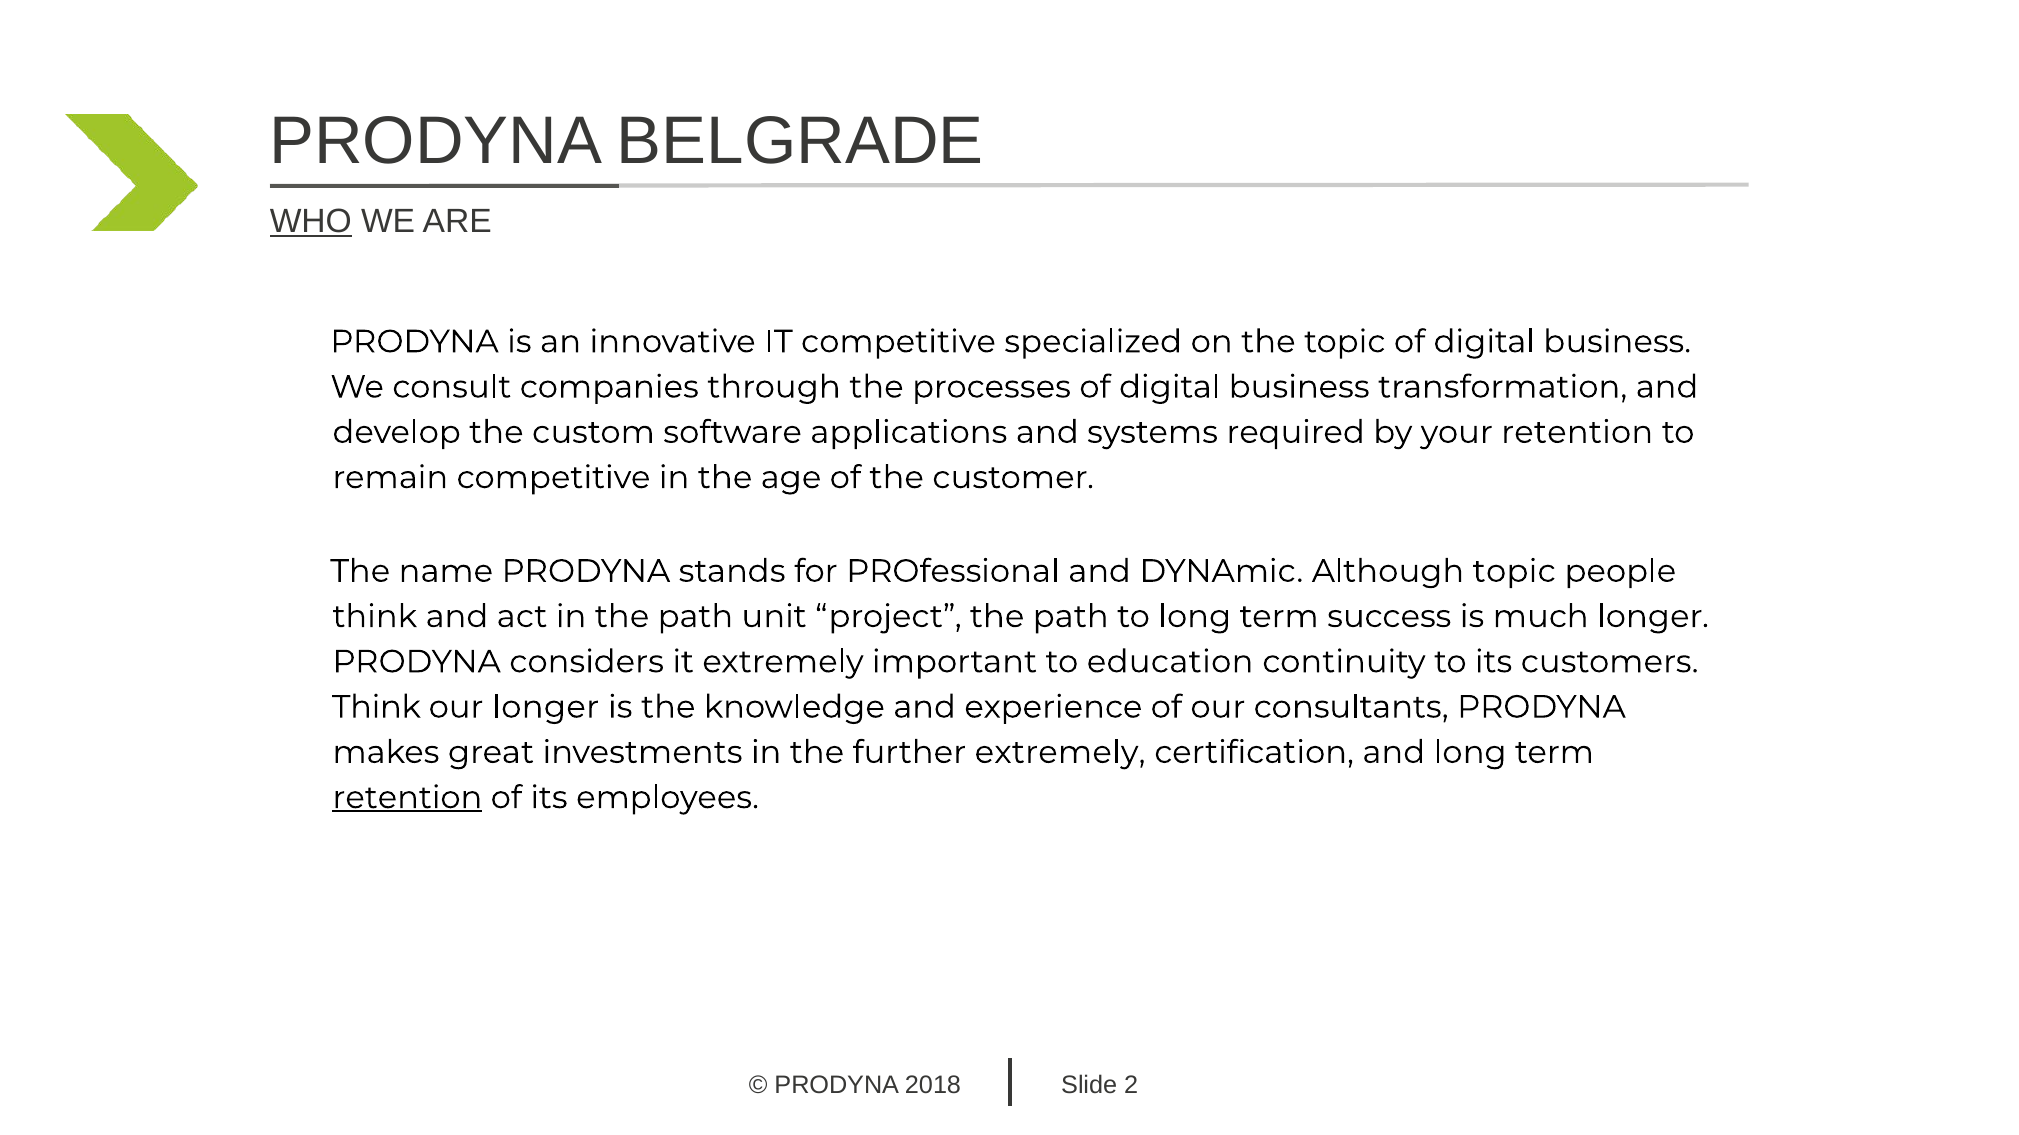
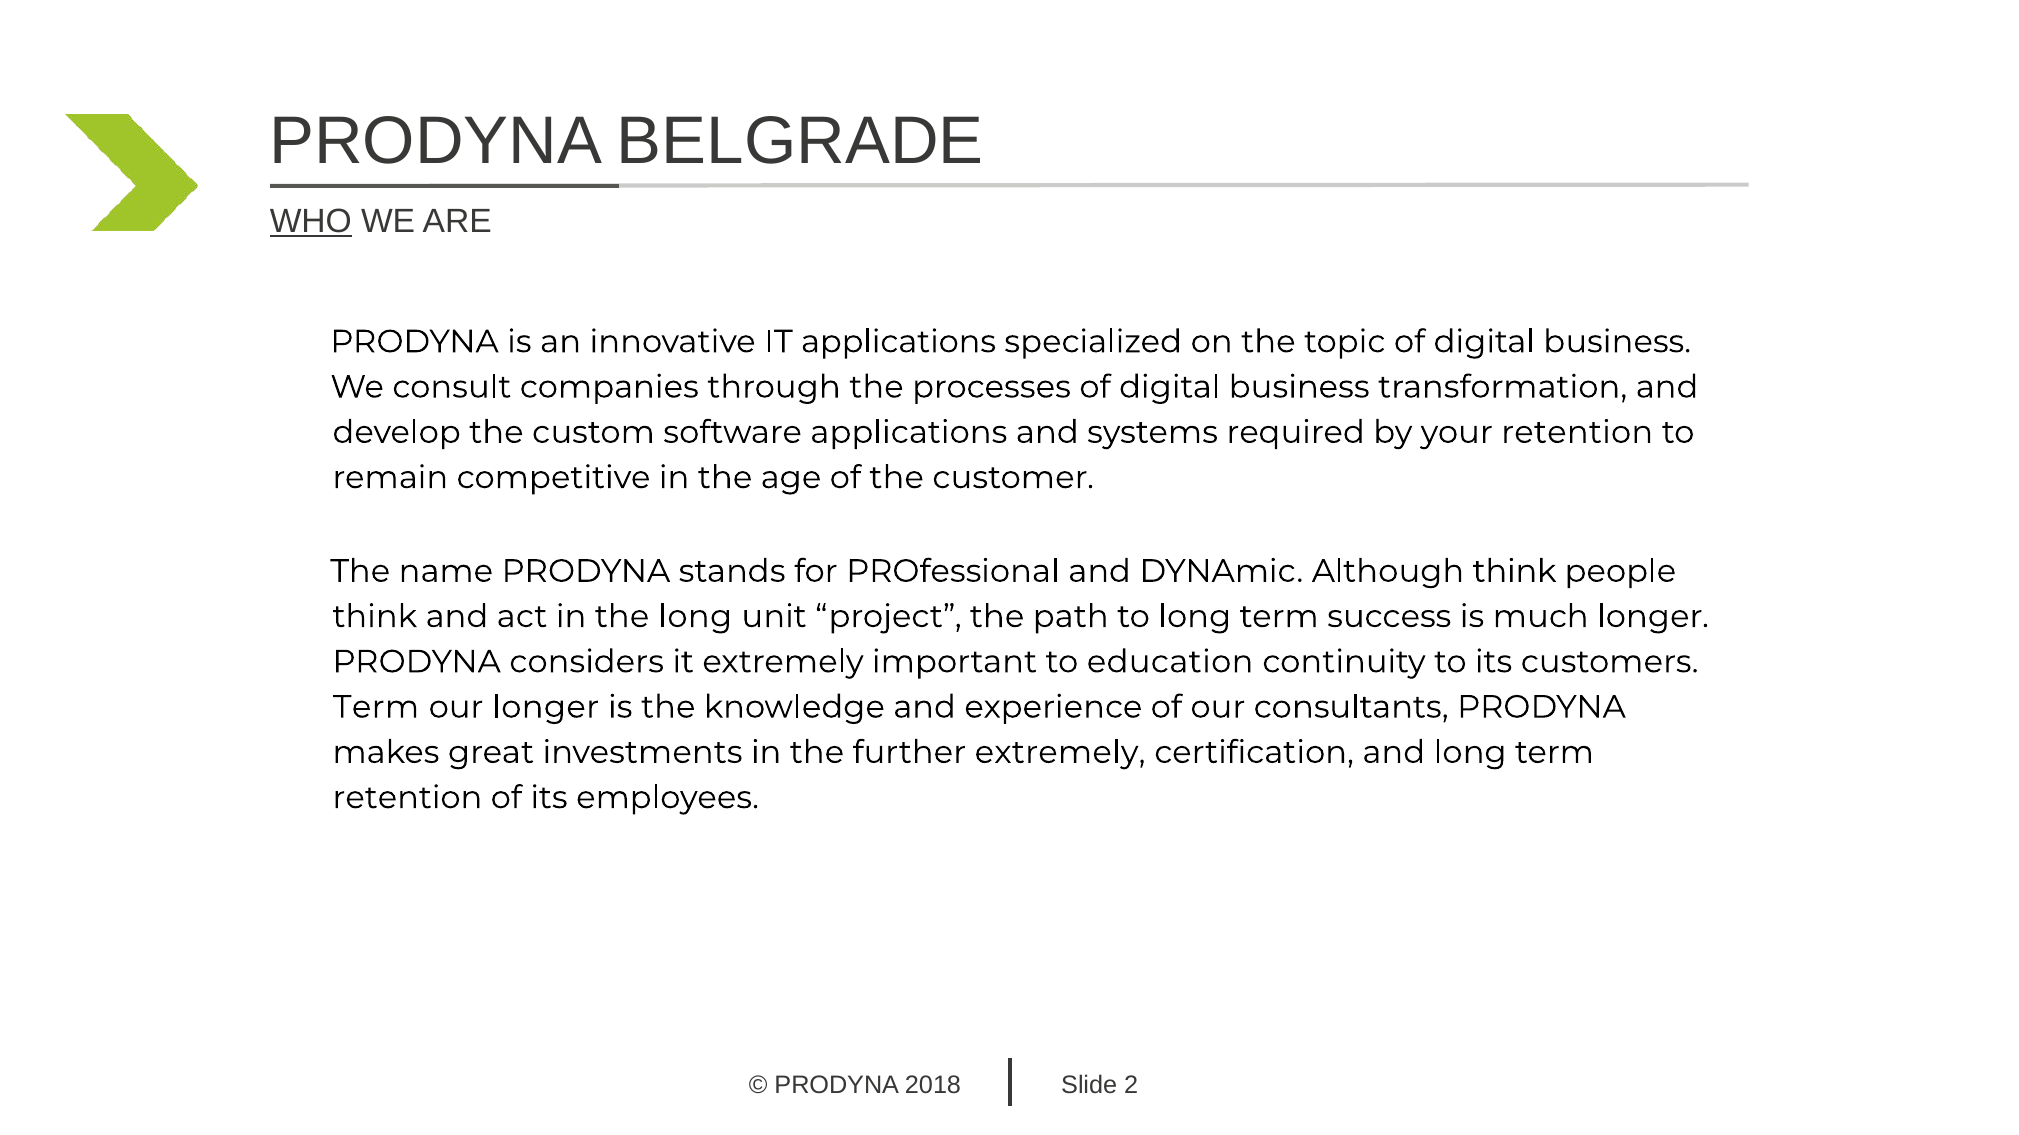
IT competitive: competitive -> applications
Although topic: topic -> think
in the path: path -> long
Think at (376, 707): Think -> Term
retention at (407, 798) underline: present -> none
